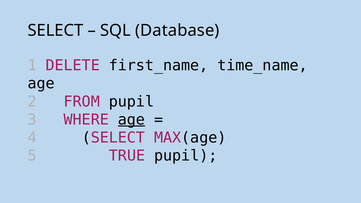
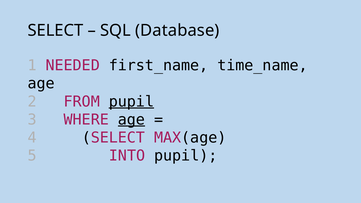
DELETE: DELETE -> NEEDED
pupil at (131, 102) underline: none -> present
TRUE: TRUE -> INTO
